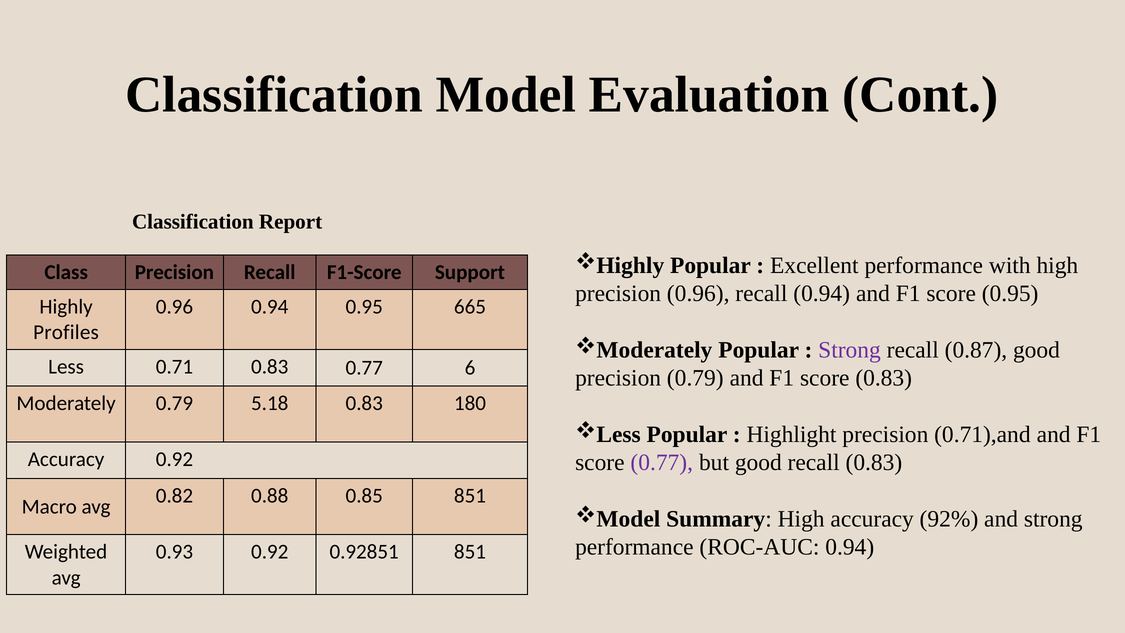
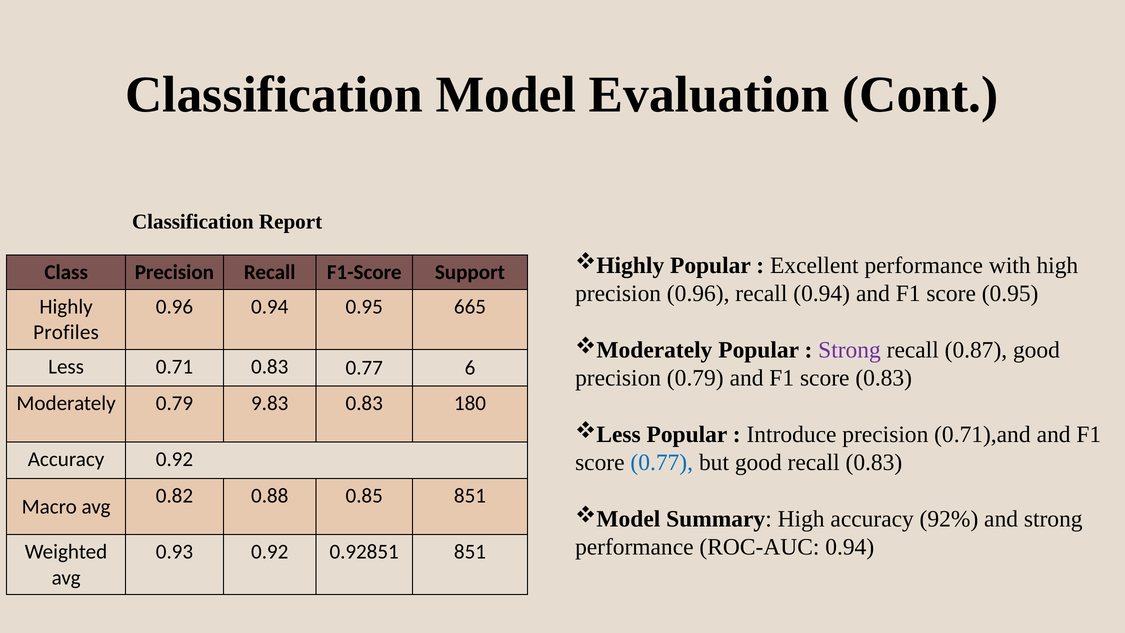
5.18: 5.18 -> 9.83
Highlight: Highlight -> Introduce
0.77 at (662, 462) colour: purple -> blue
